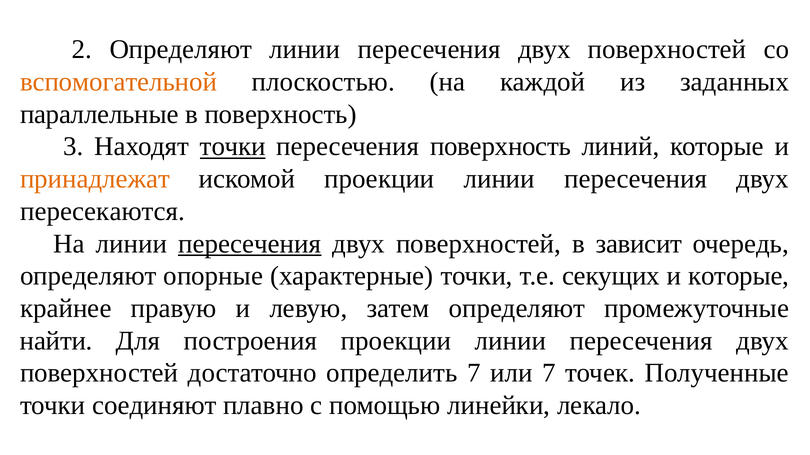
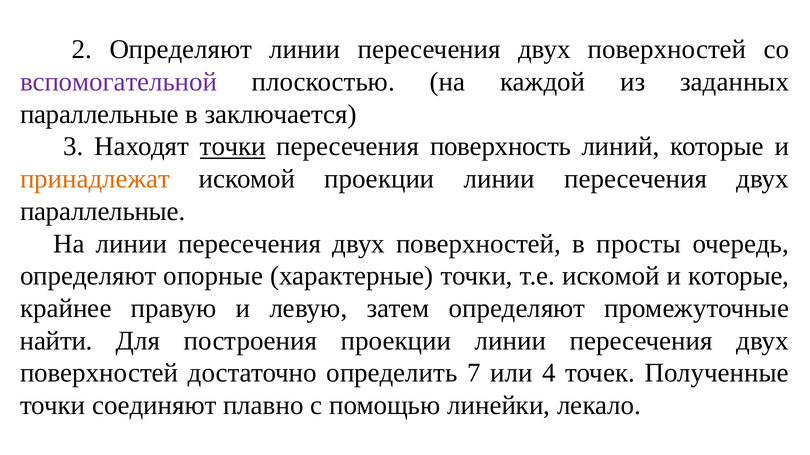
вспомогательной colour: orange -> purple
в поверхность: поверхность -> заключается
пересекаются at (102, 212): пересекаются -> параллельные
пересечения at (250, 244) underline: present -> none
зависит: зависит -> просты
т.е секущих: секущих -> искомой
или 7: 7 -> 4
